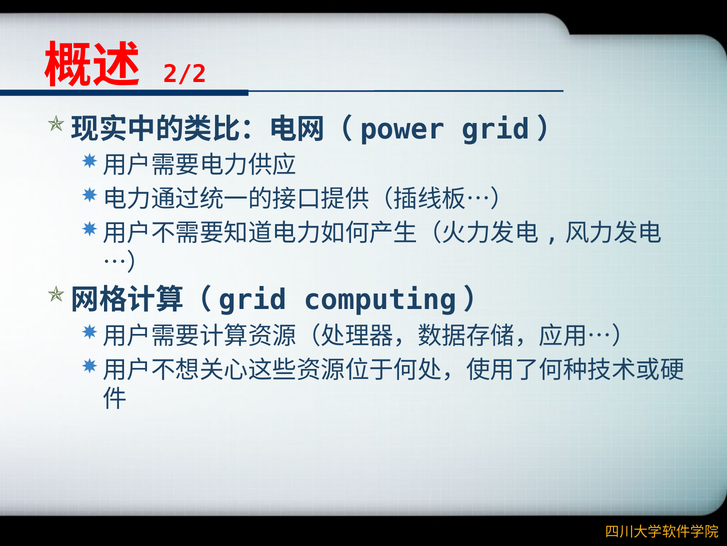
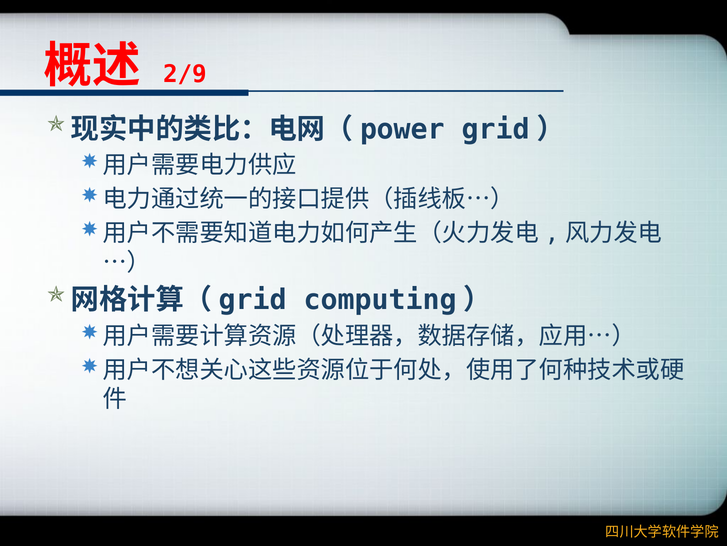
2/2: 2/2 -> 2/9
